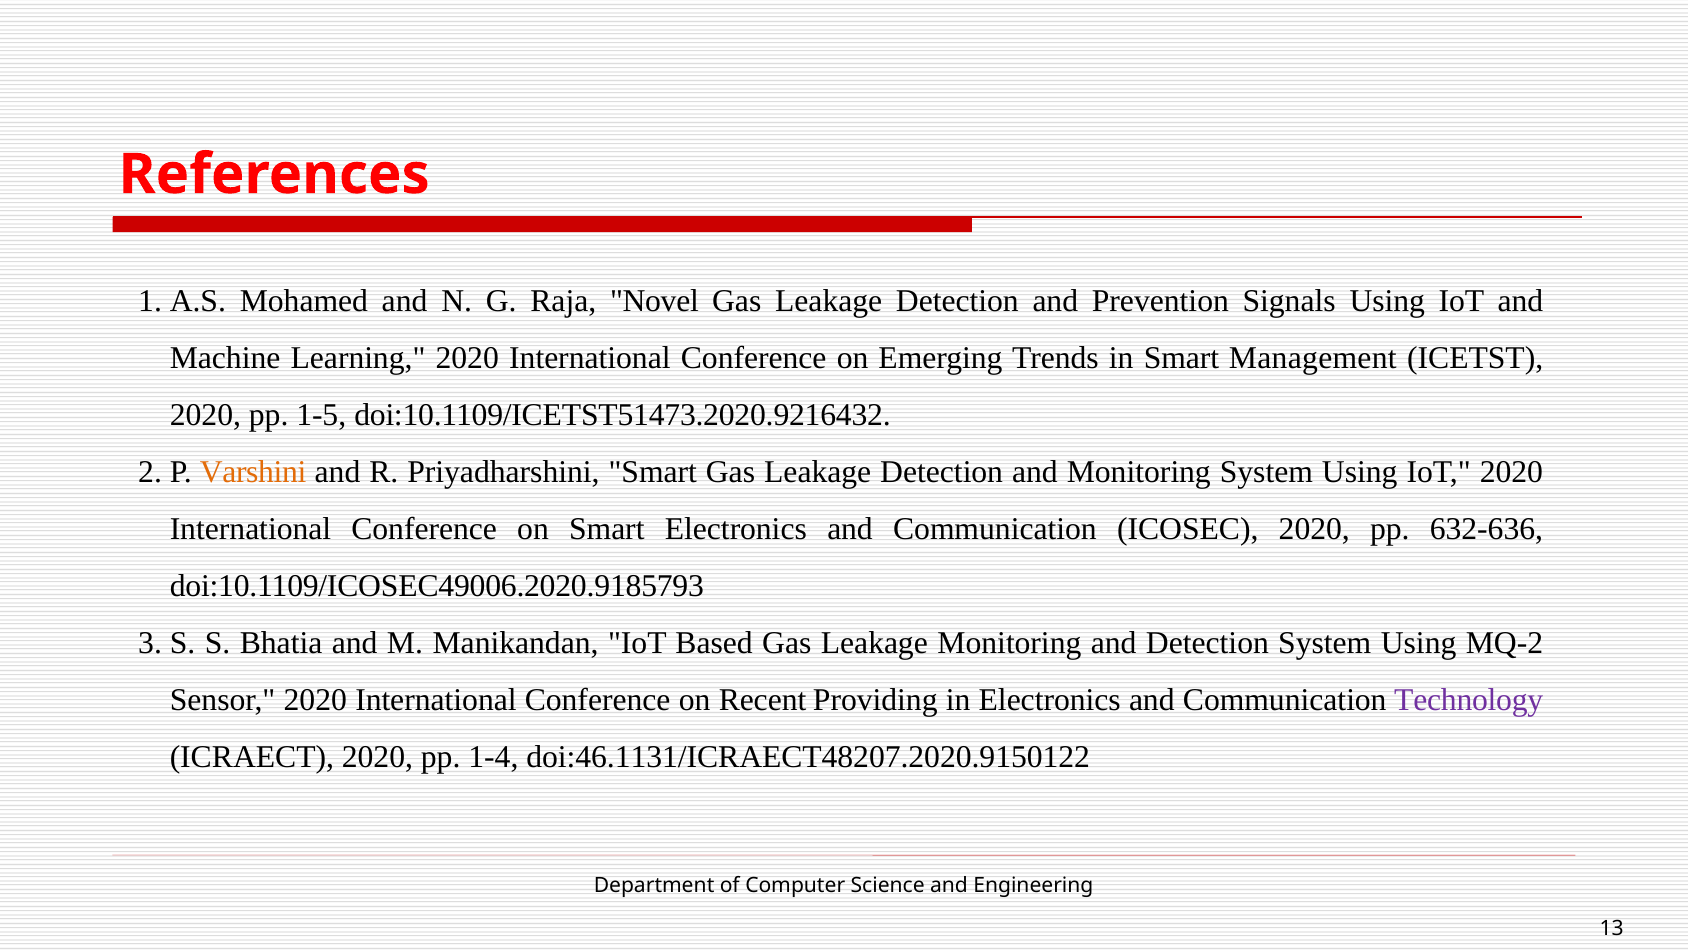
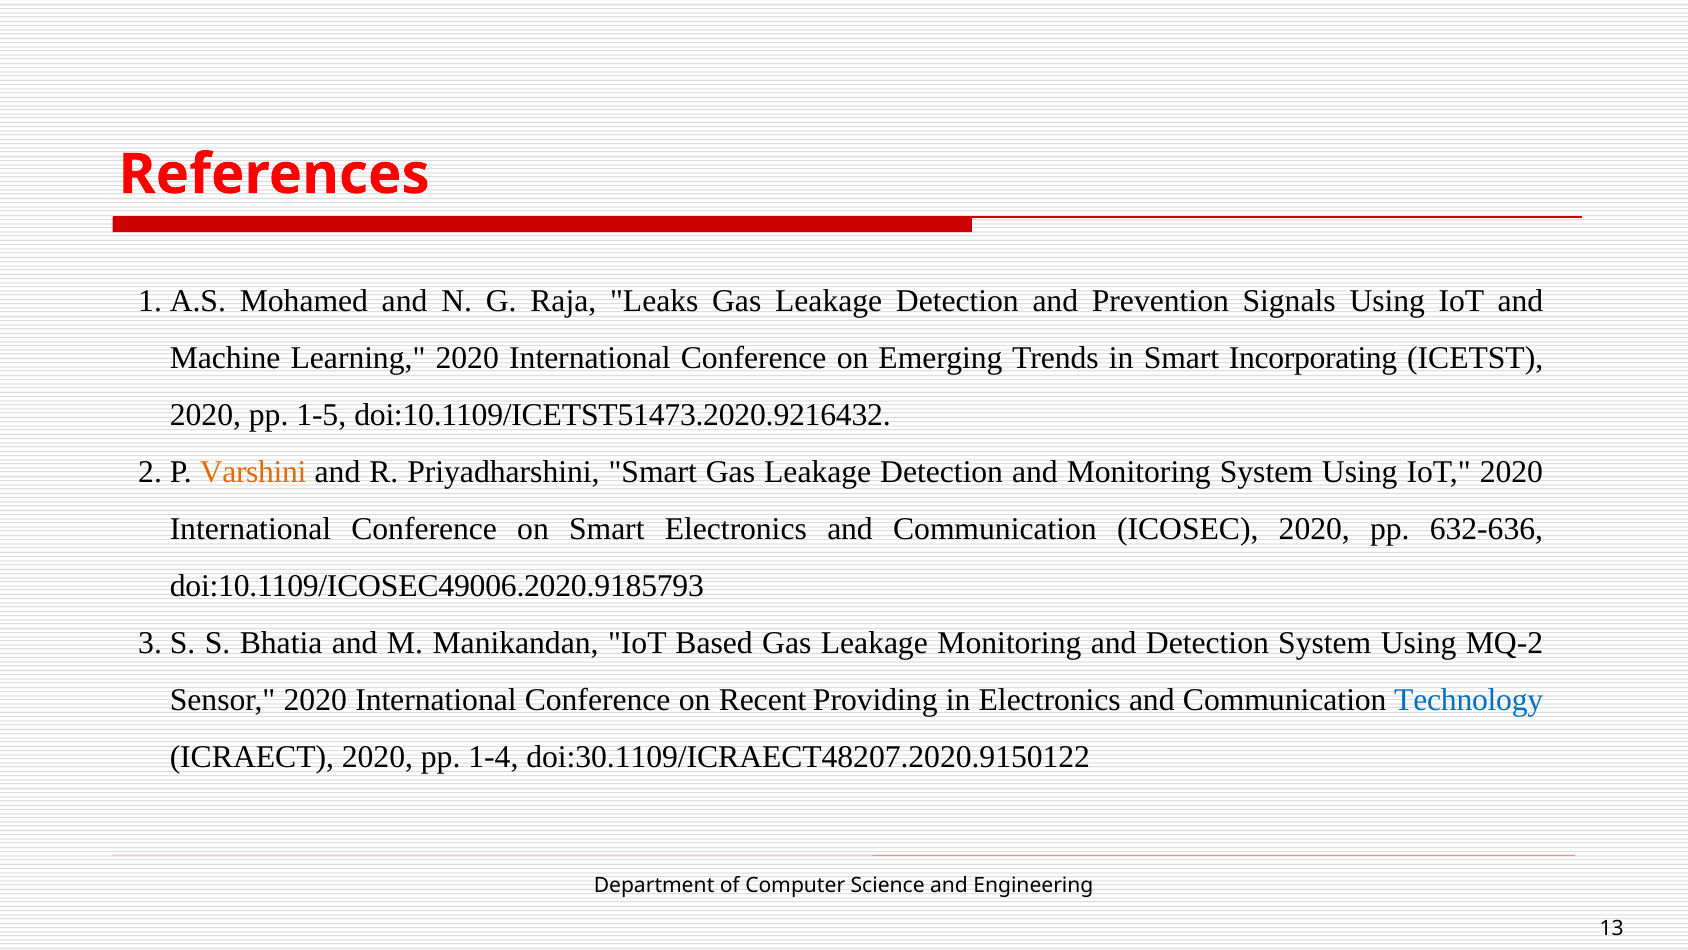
Novel: Novel -> Leaks
Management: Management -> Incorporating
Technology colour: purple -> blue
doi:46.1131/ICRAECT48207.2020.9150122: doi:46.1131/ICRAECT48207.2020.9150122 -> doi:30.1109/ICRAECT48207.2020.9150122
